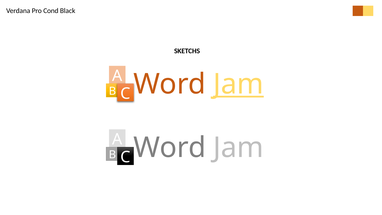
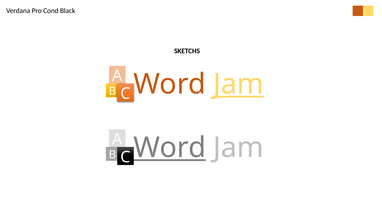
Word at (170, 148) underline: none -> present
